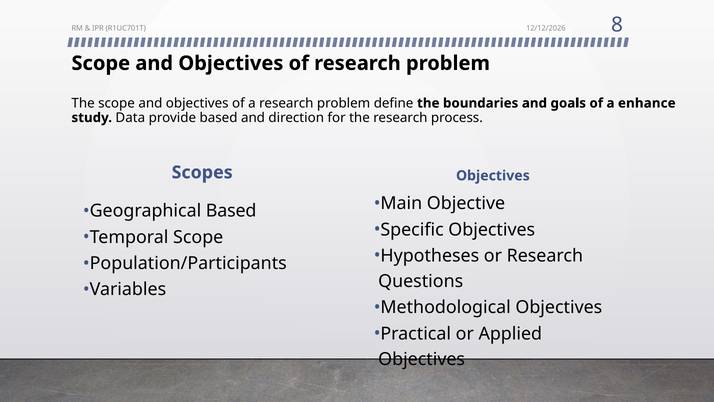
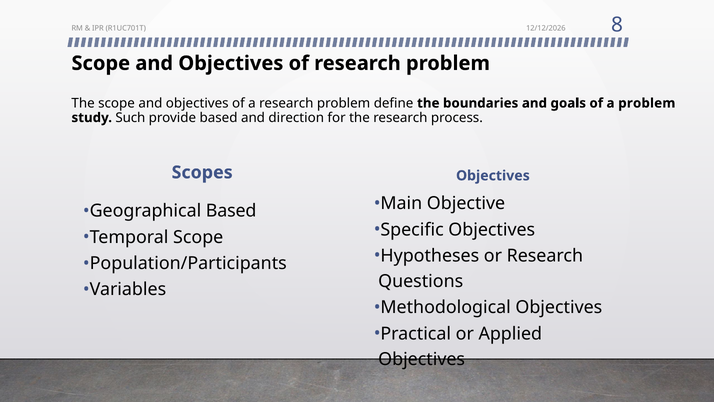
a enhance: enhance -> problem
Data: Data -> Such
